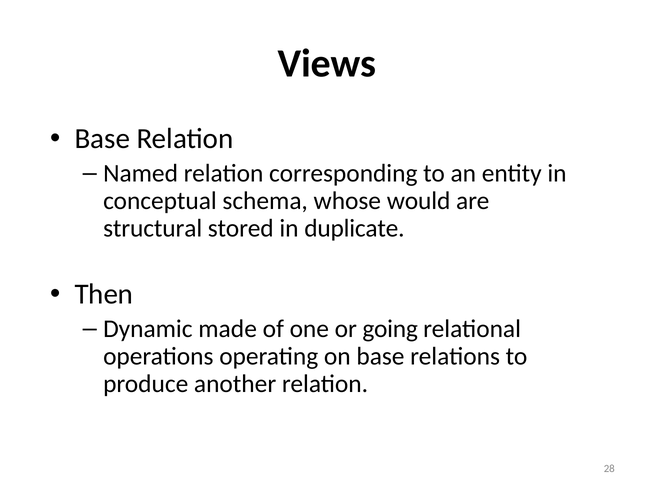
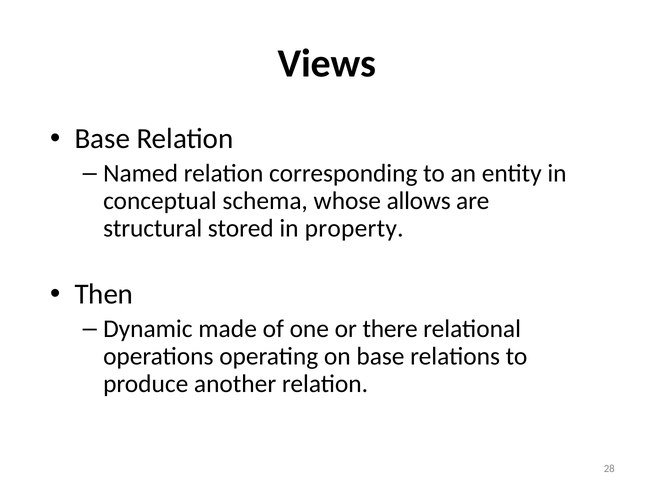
would: would -> allows
duplicate: duplicate -> property
going: going -> there
